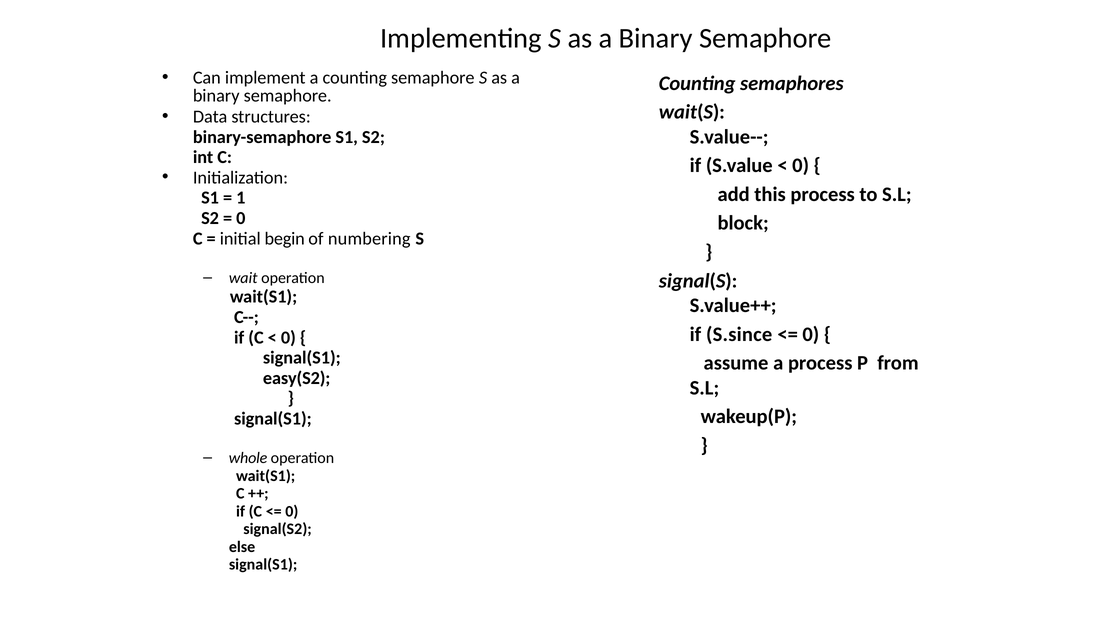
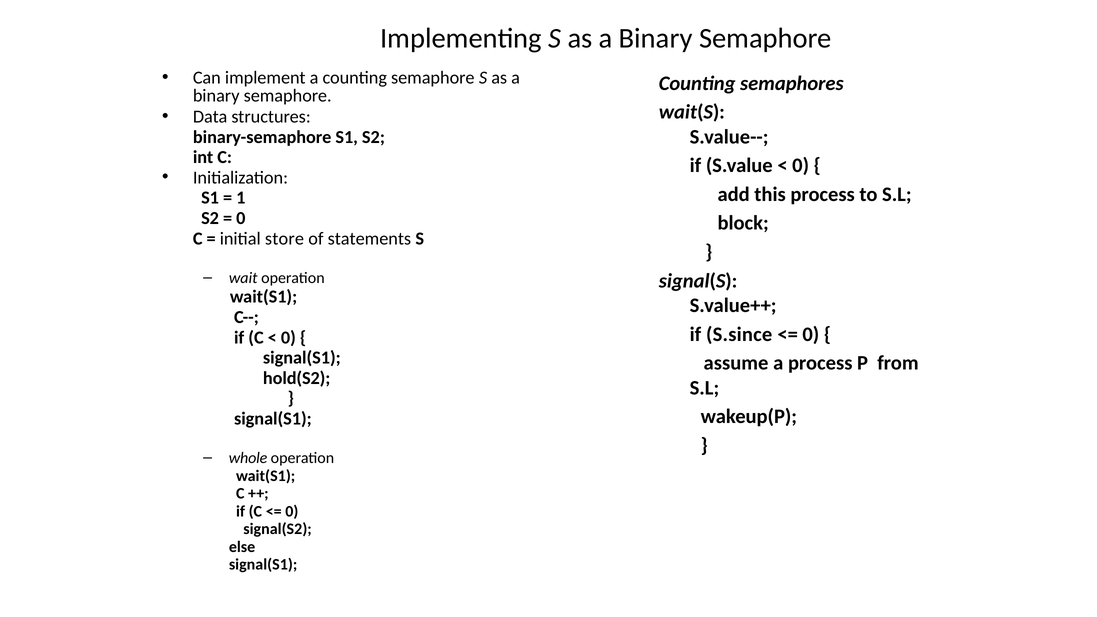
begin: begin -> store
numbering: numbering -> statements
easy(S2: easy(S2 -> hold(S2
